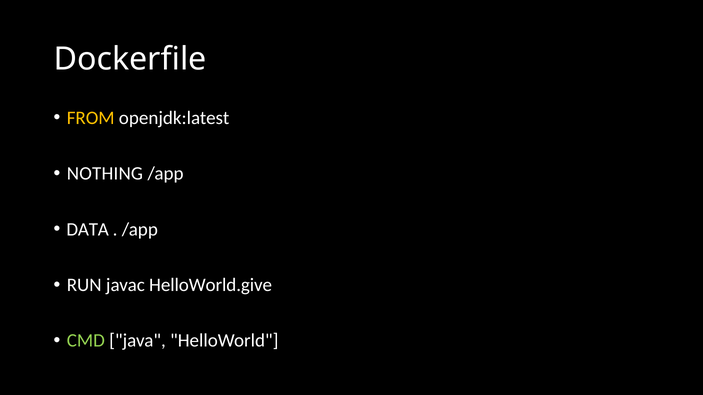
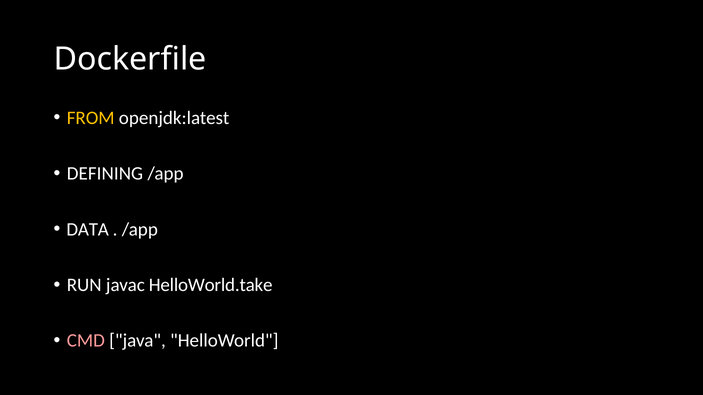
NOTHING: NOTHING -> DEFINING
HelloWorld.give: HelloWorld.give -> HelloWorld.take
CMD colour: light green -> pink
